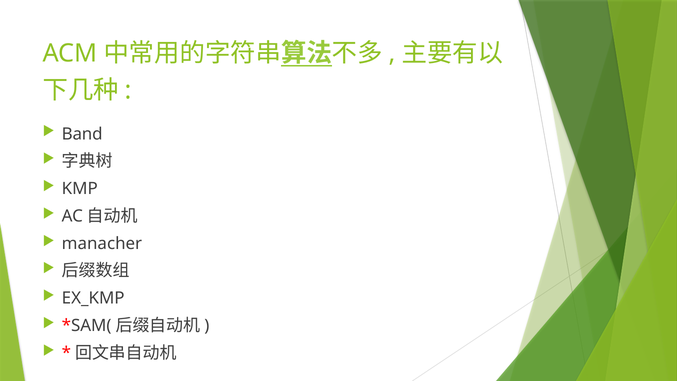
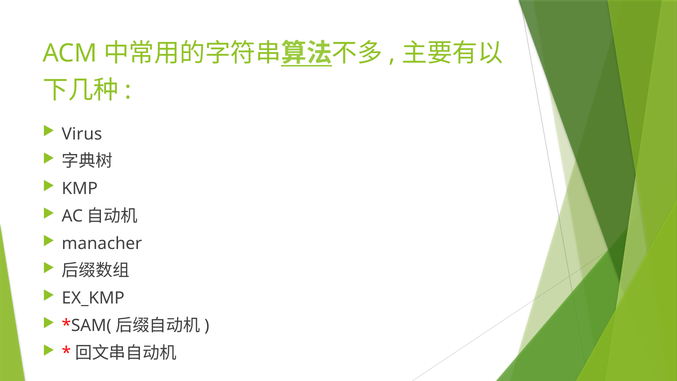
Band: Band -> Virus
